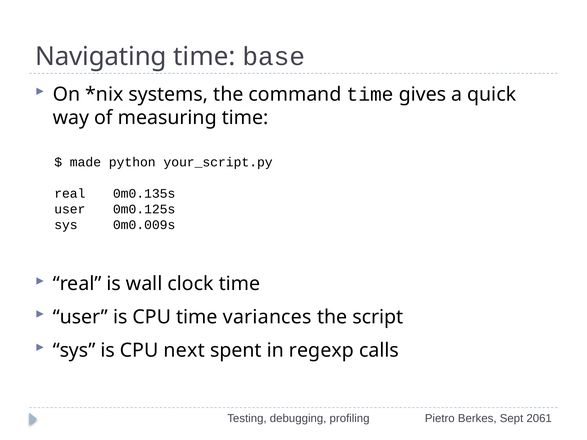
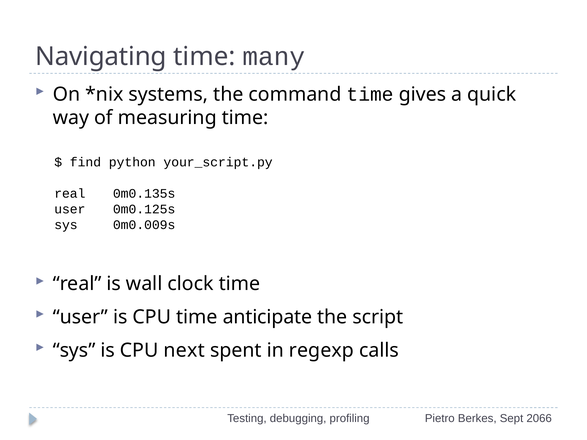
base: base -> many
made: made -> find
variances: variances -> anticipate
2061: 2061 -> 2066
